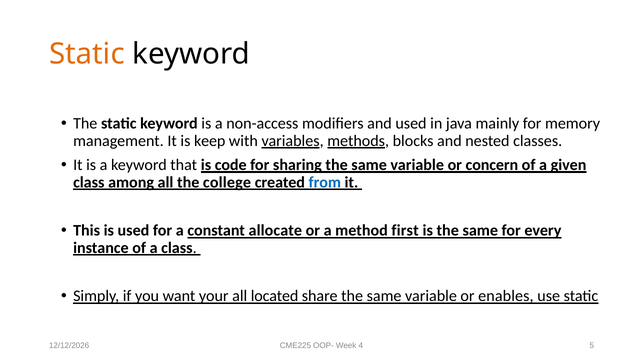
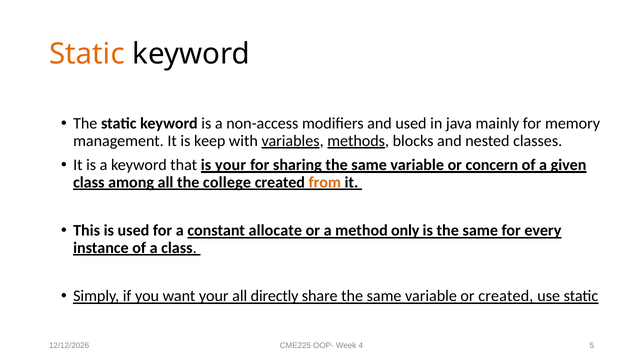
is code: code -> your
from colour: blue -> orange
first: first -> only
located: located -> directly
or enables: enables -> created
